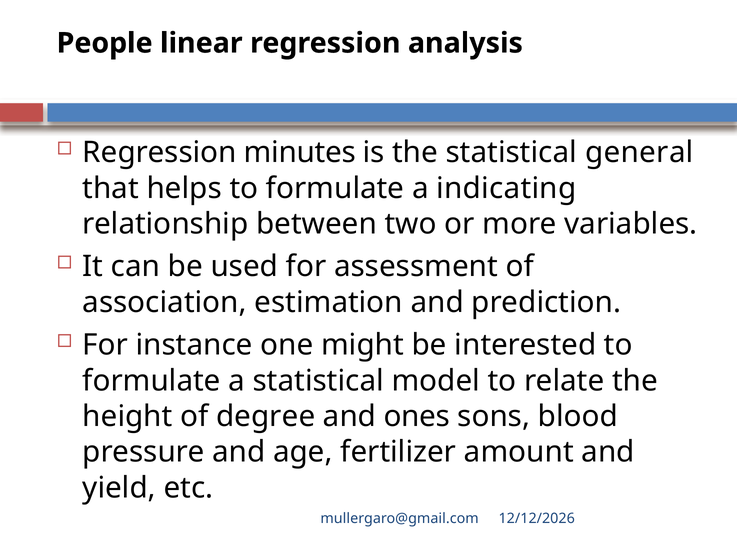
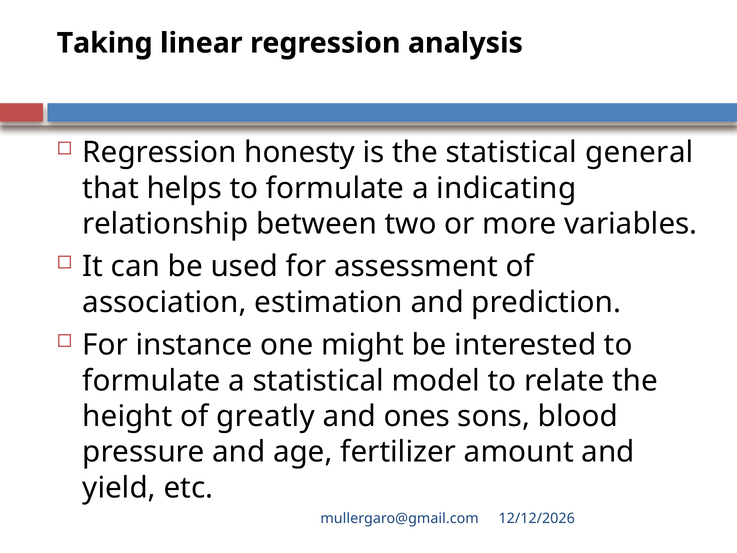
People: People -> Taking
minutes: minutes -> honesty
degree: degree -> greatly
